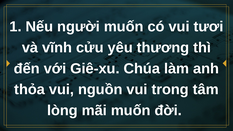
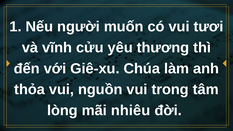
mãi muốn: muốn -> nhiêu
